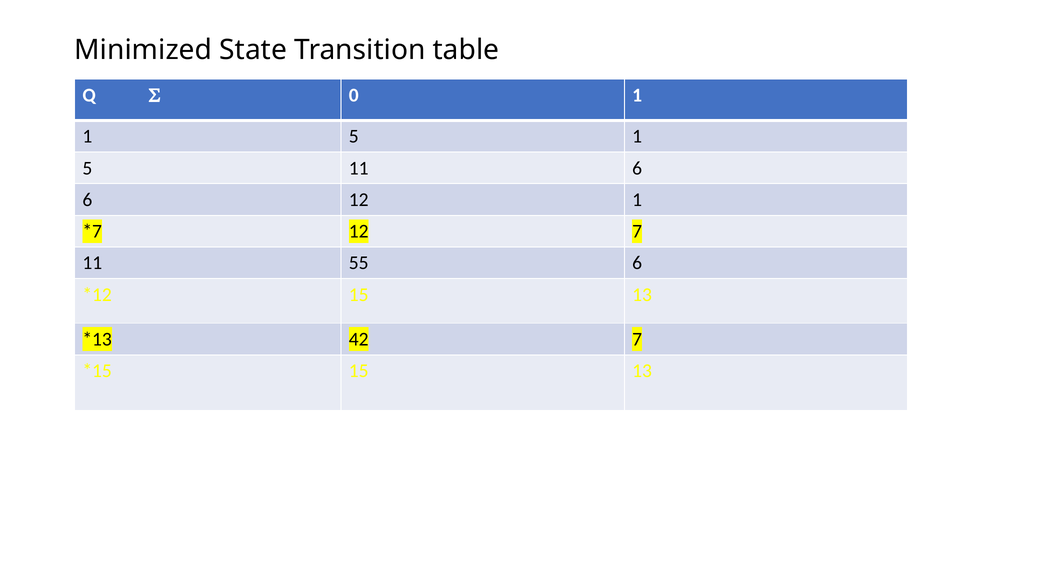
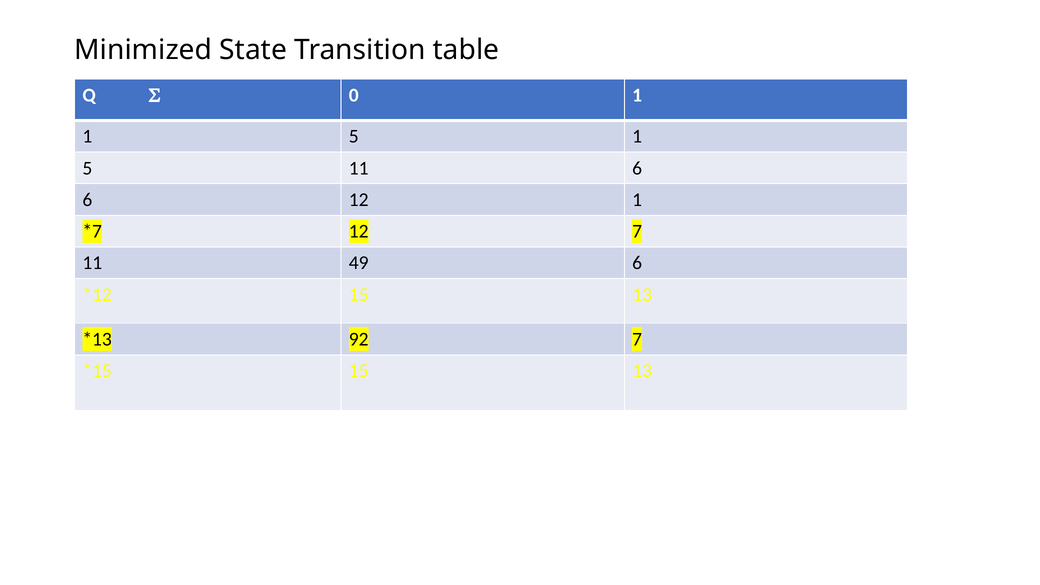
55: 55 -> 49
42: 42 -> 92
